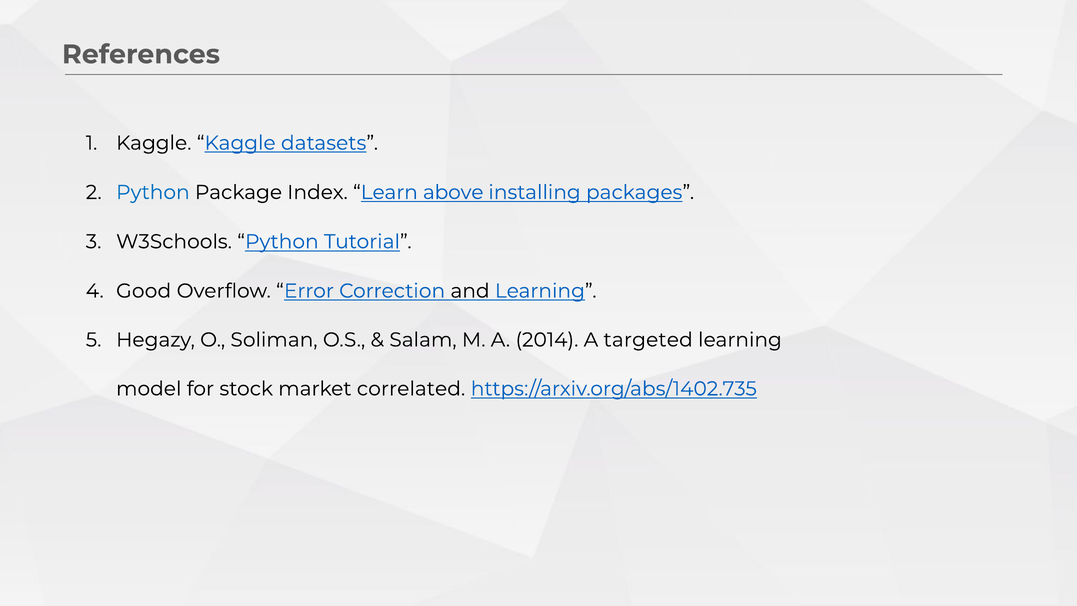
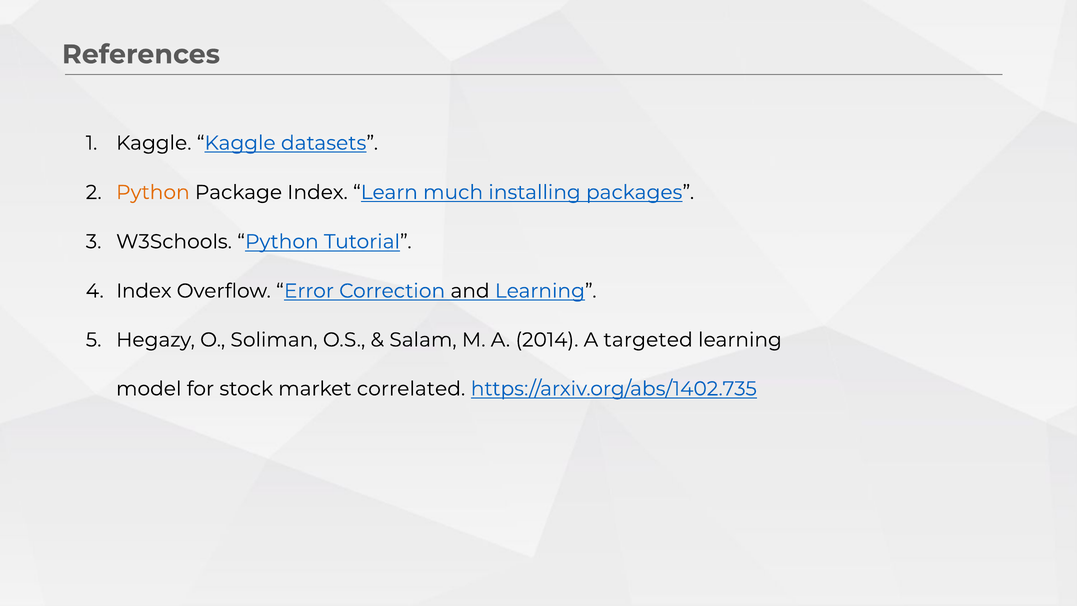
Python at (153, 192) colour: blue -> orange
above: above -> much
Good at (144, 291): Good -> Index
